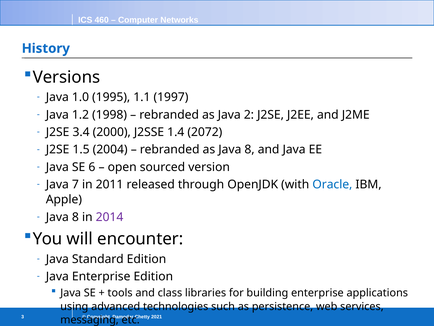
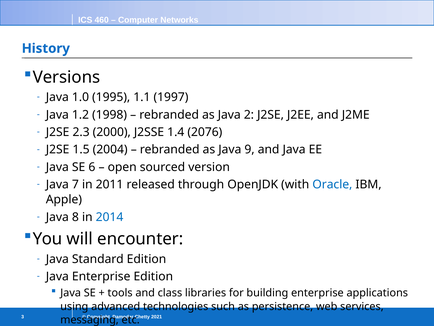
3.4: 3.4 -> 2.3
2072: 2072 -> 2076
as Java 8: 8 -> 9
2014 colour: purple -> blue
